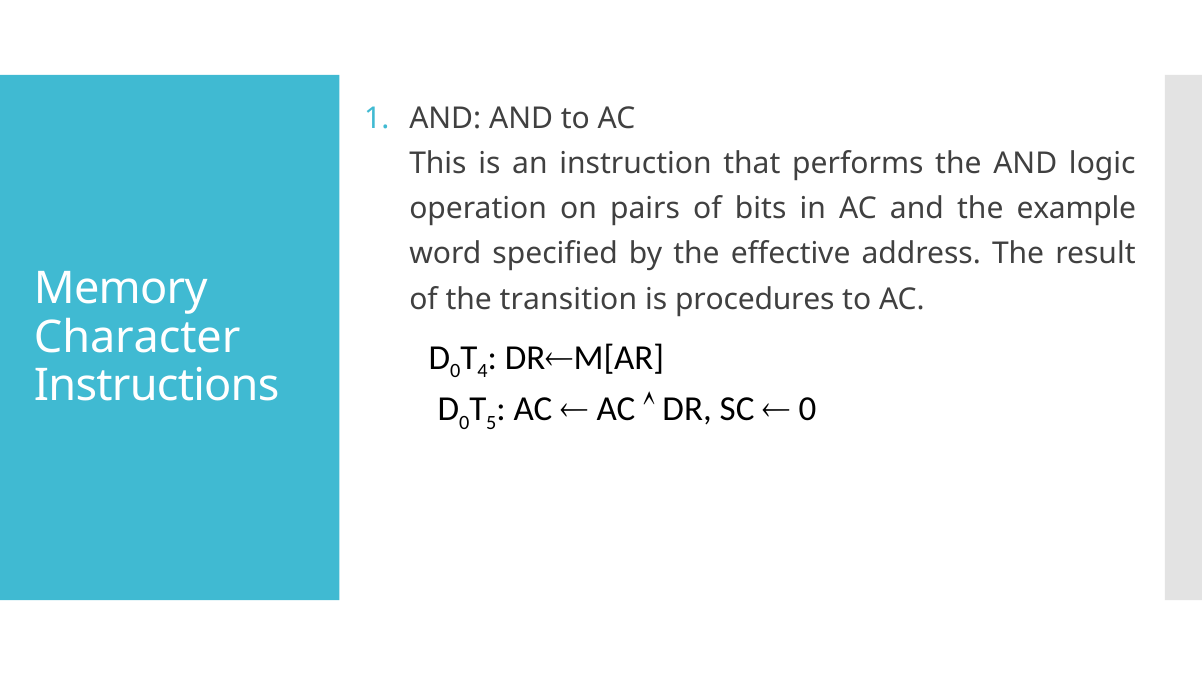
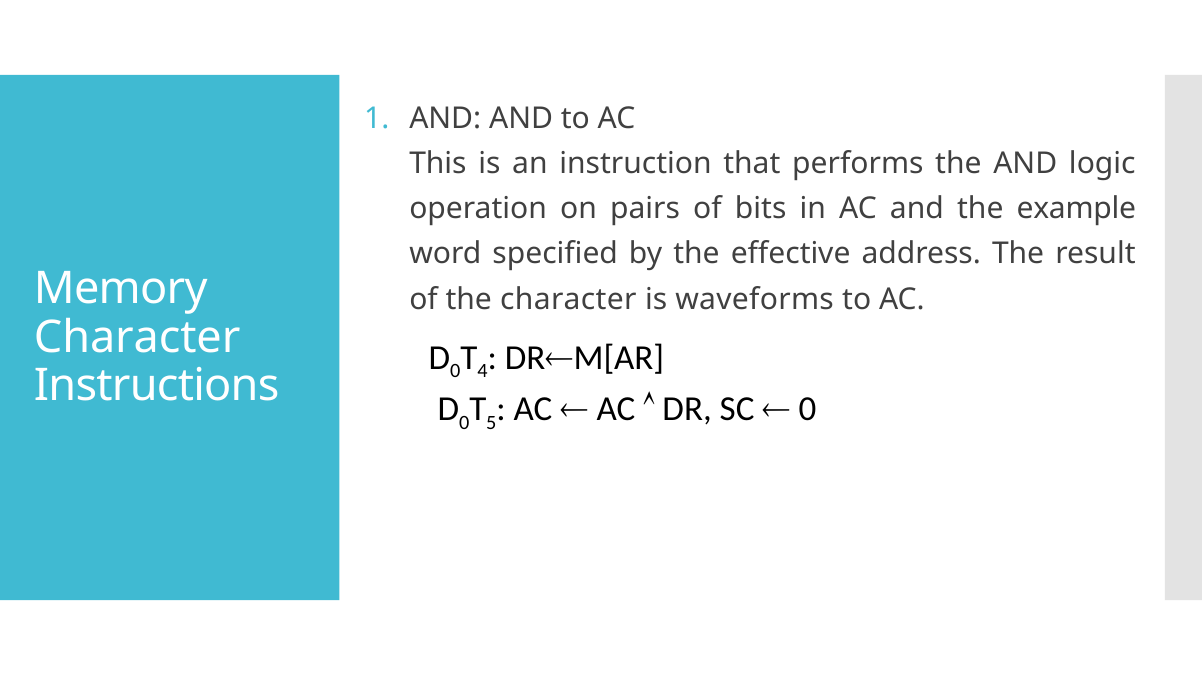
the transition: transition -> character
procedures: procedures -> waveforms
